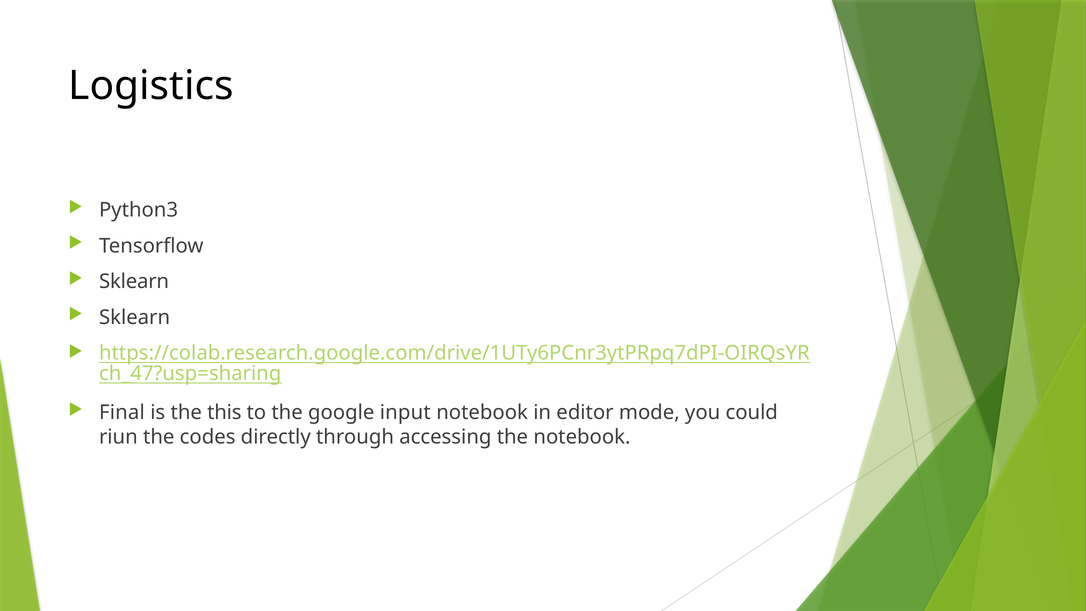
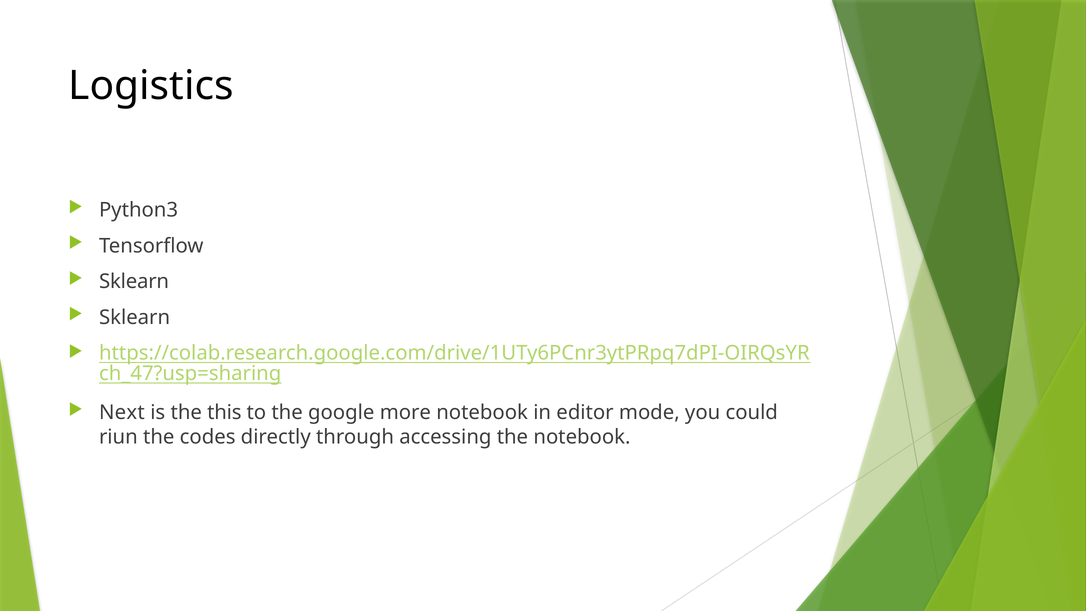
Final: Final -> Next
input: input -> more
